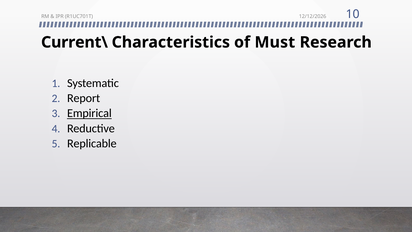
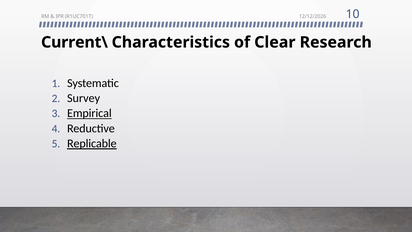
Must: Must -> Clear
Report: Report -> Survey
Replicable underline: none -> present
